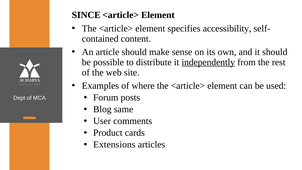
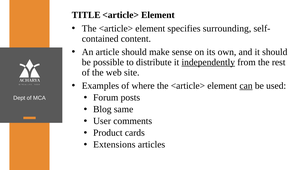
SINCE: SINCE -> TITLE
accessibility: accessibility -> surrounding
can underline: none -> present
